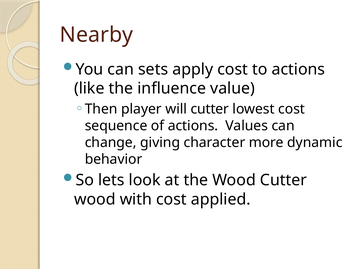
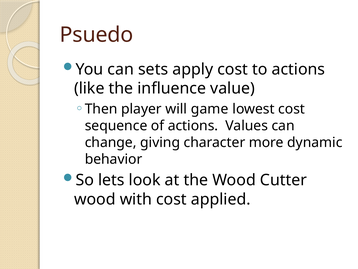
Nearby: Nearby -> Psuedo
will cutter: cutter -> game
